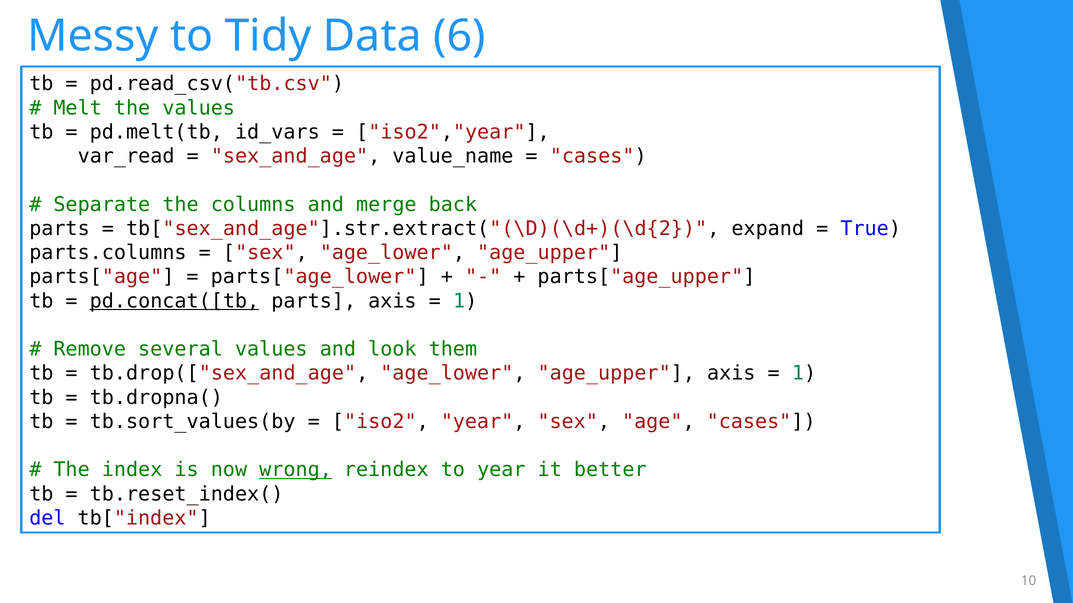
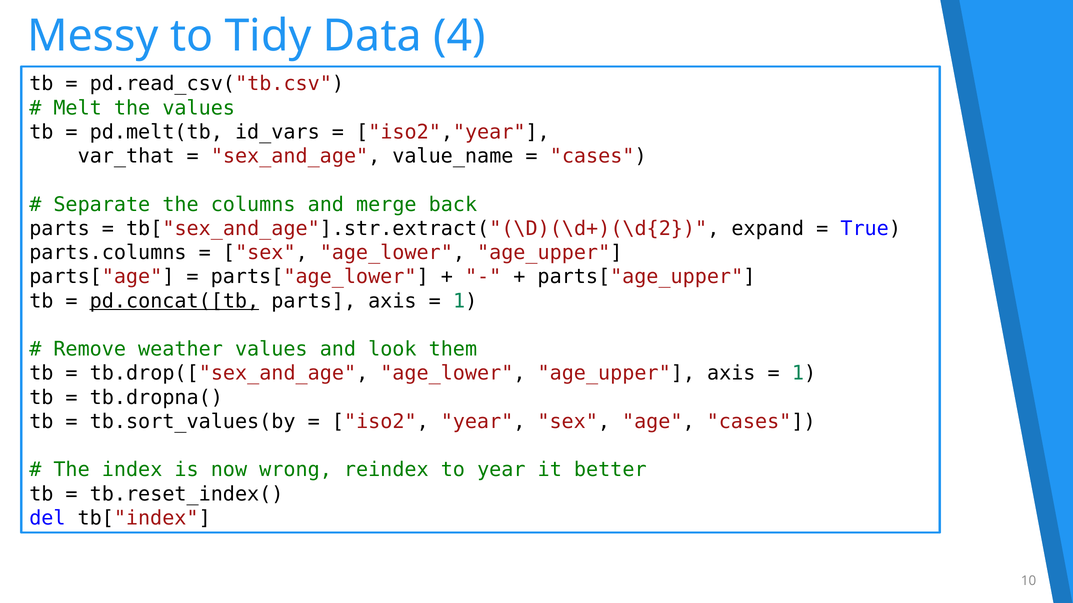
6: 6 -> 4
var_read: var_read -> var_that
several: several -> weather
wrong underline: present -> none
